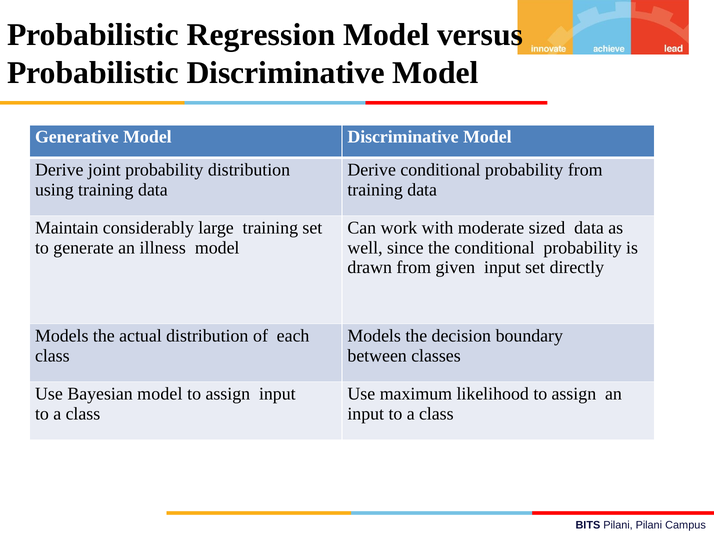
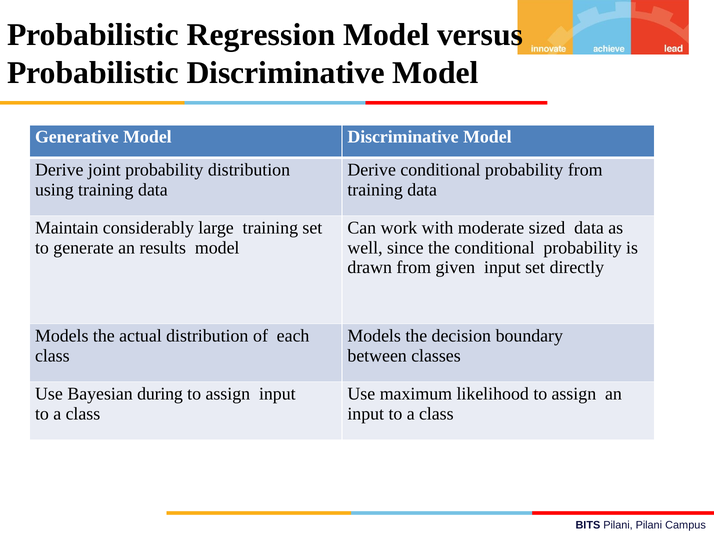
illness: illness -> results
Bayesian model: model -> during
